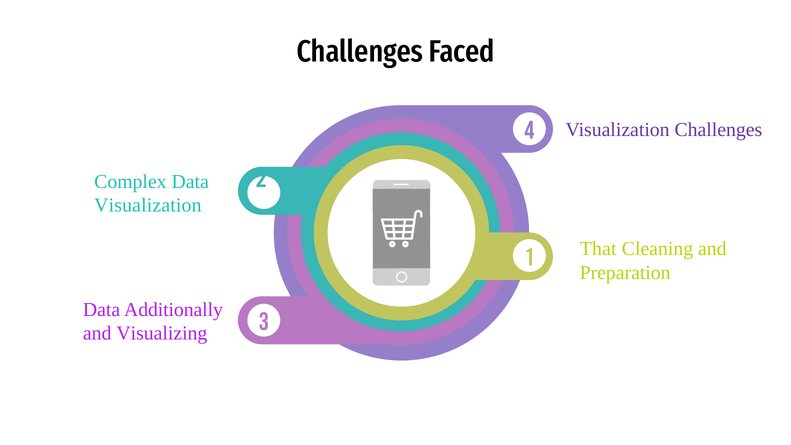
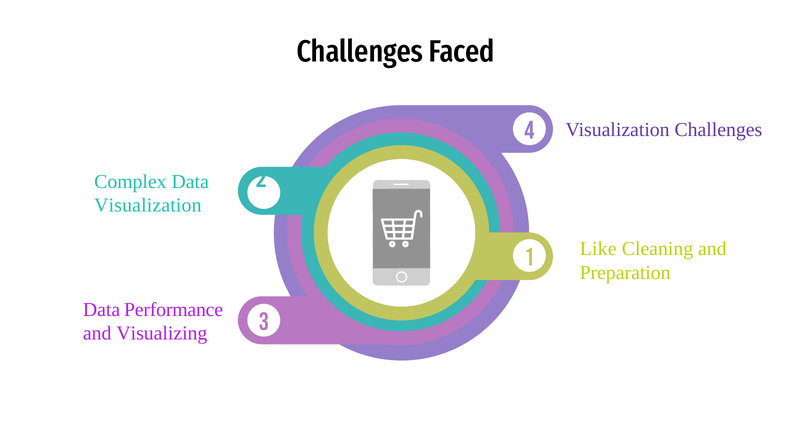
That: That -> Like
Additionally: Additionally -> Performance
